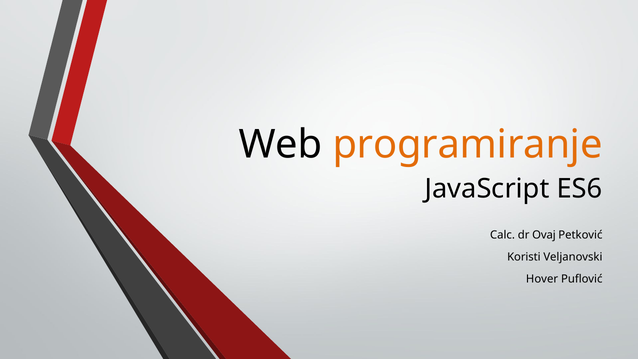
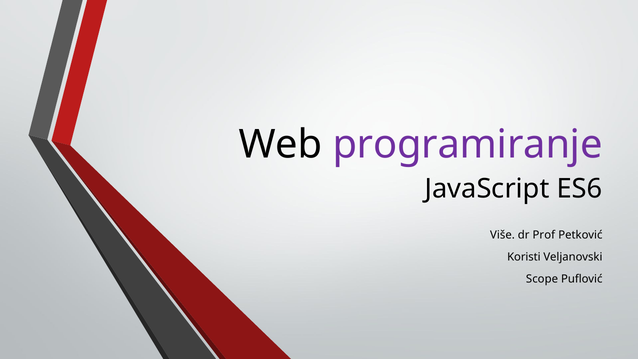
programiranje colour: orange -> purple
Calc: Calc -> Više
Ovaj: Ovaj -> Prof
Hover: Hover -> Scope
